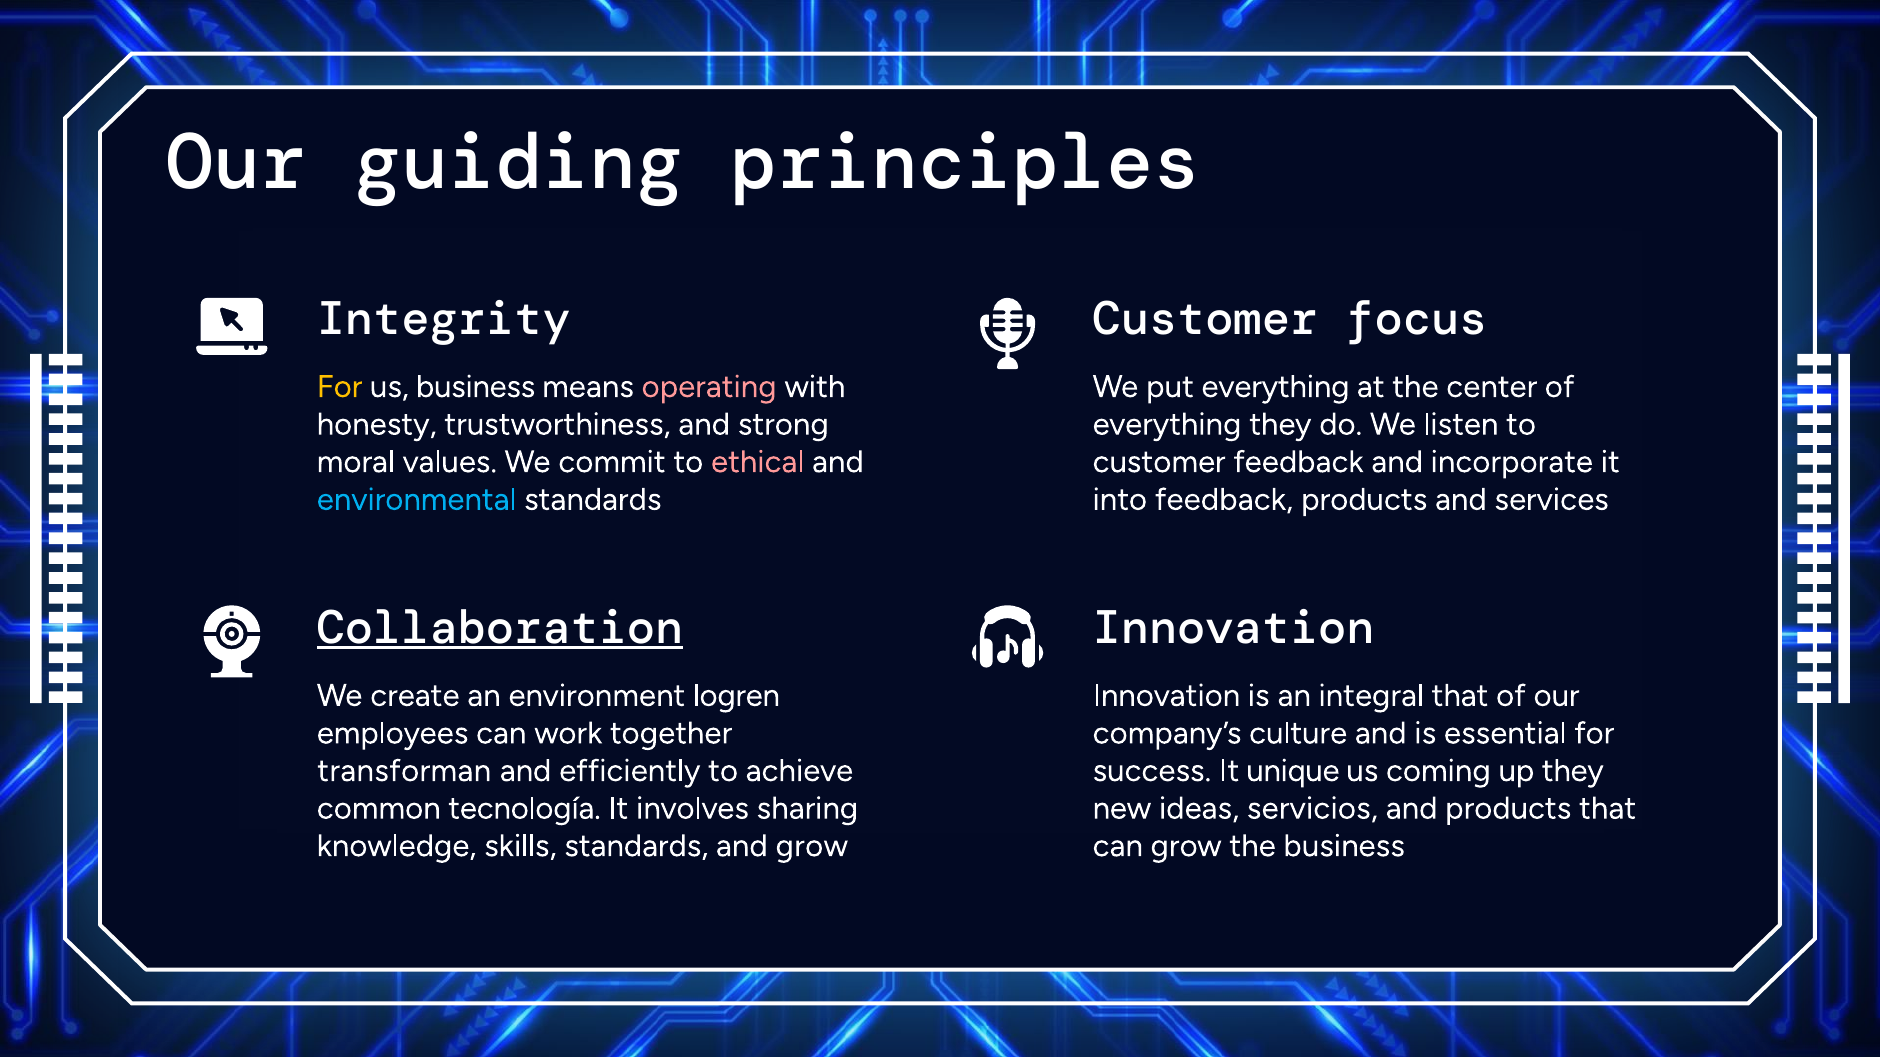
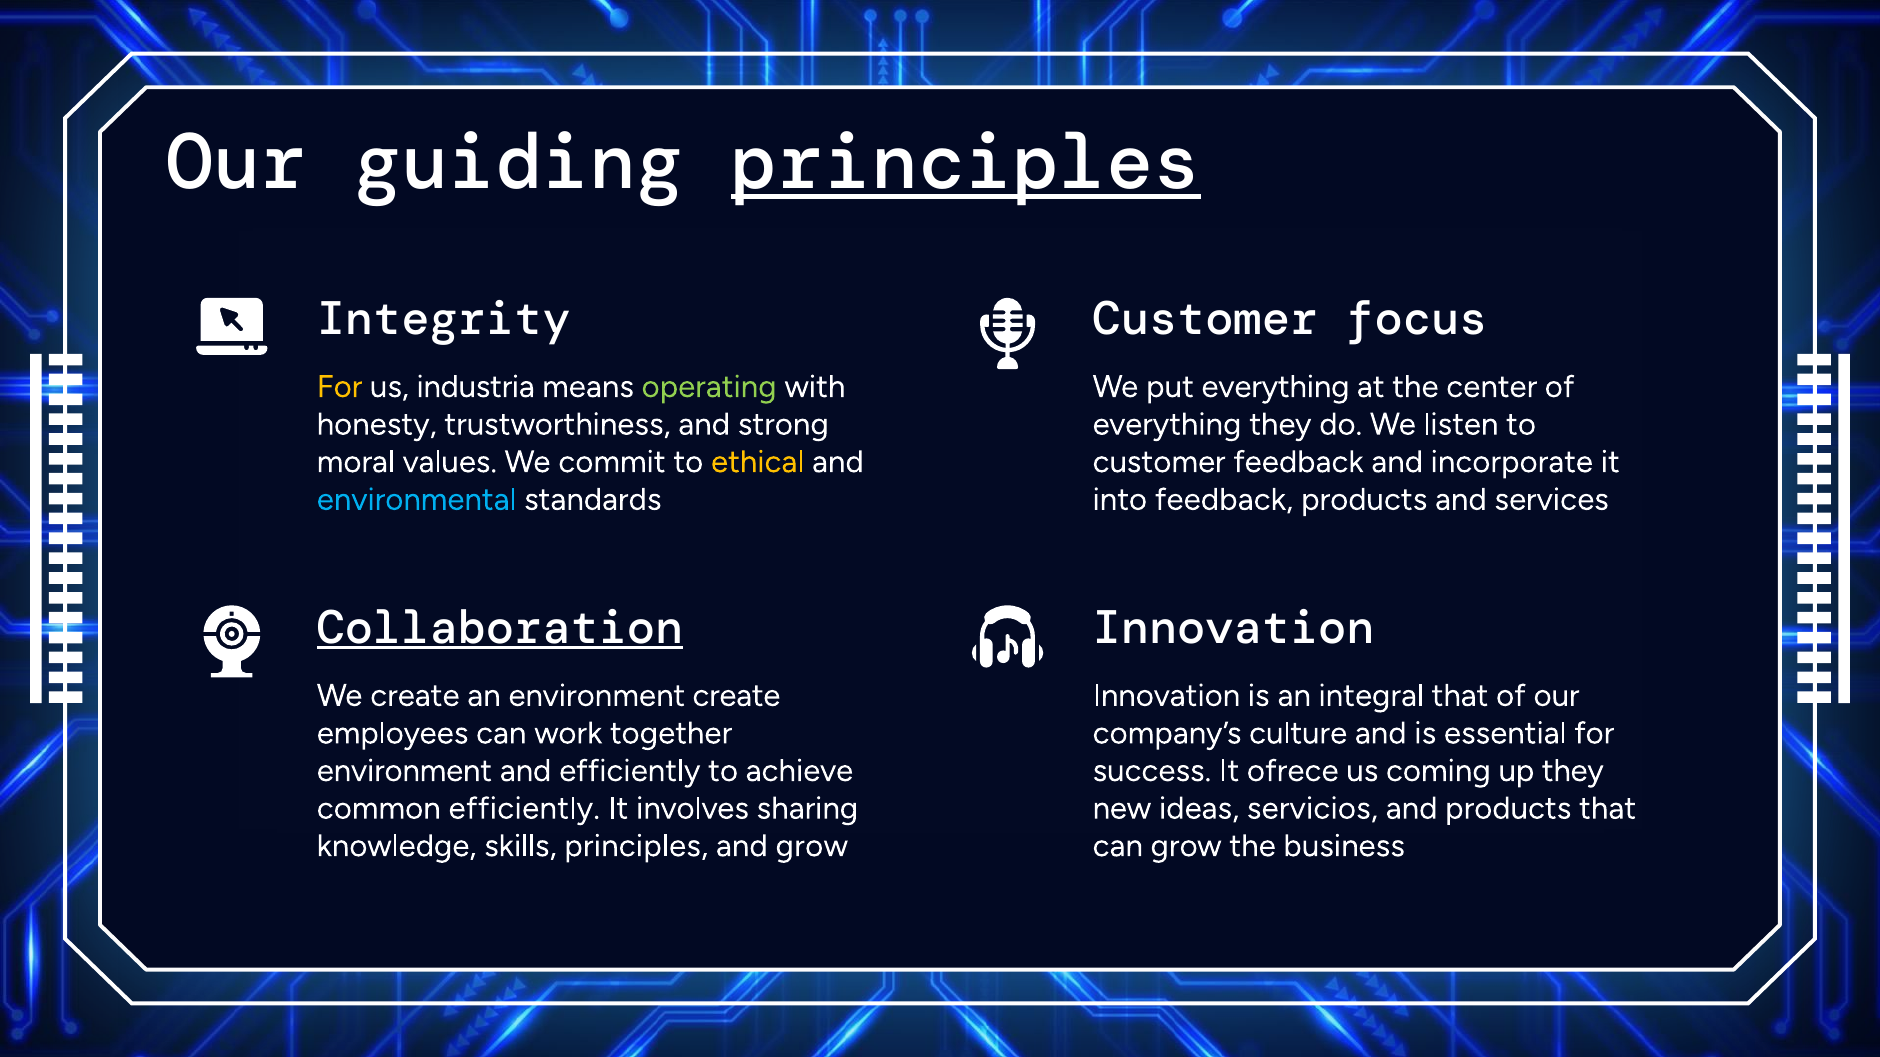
principles at (966, 163) underline: none -> present
us business: business -> industria
operating colour: pink -> light green
ethical colour: pink -> yellow
environment logren: logren -> create
transforman at (404, 771): transforman -> environment
unique: unique -> ofrece
common tecnología: tecnología -> efficiently
skills standards: standards -> principles
